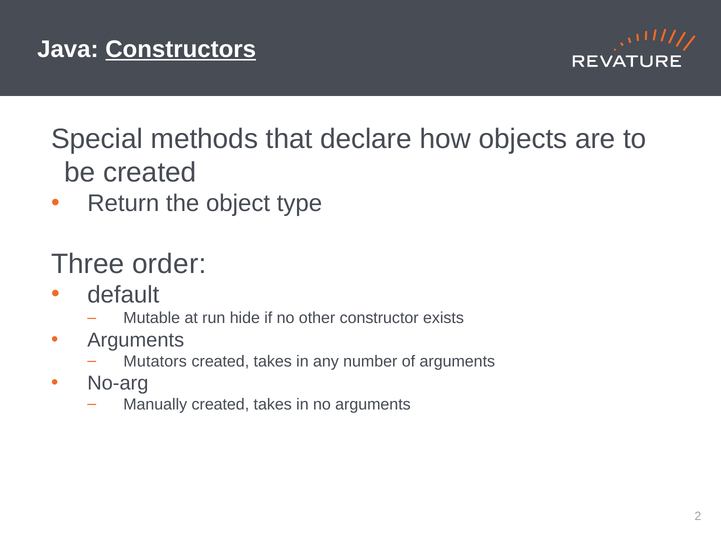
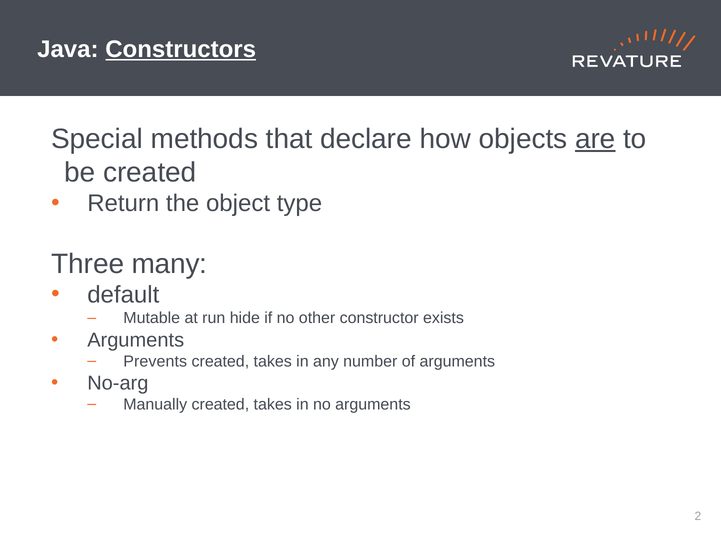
are underline: none -> present
order: order -> many
Mutators: Mutators -> Prevents
